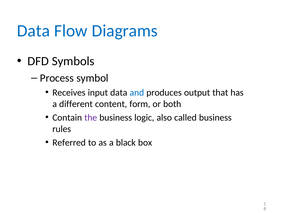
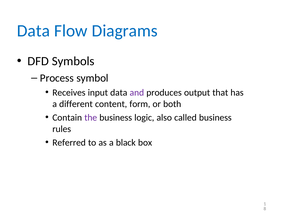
and colour: blue -> purple
